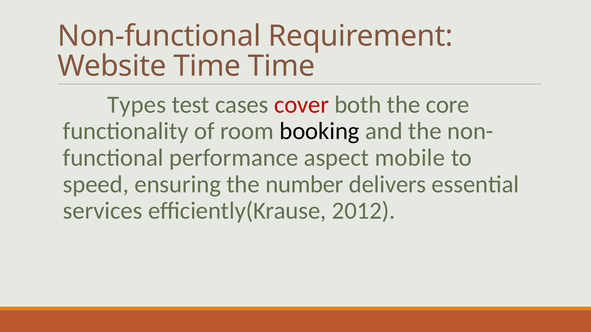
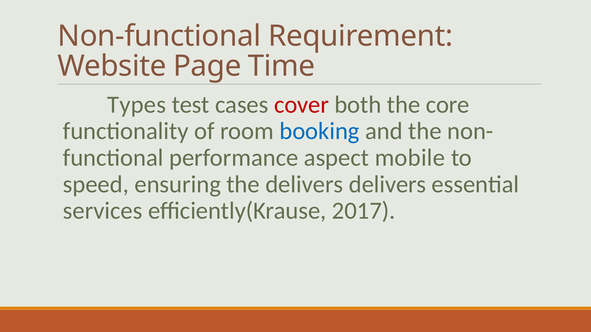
Website Time: Time -> Page
booking colour: black -> blue
the number: number -> delivers
2012: 2012 -> 2017
